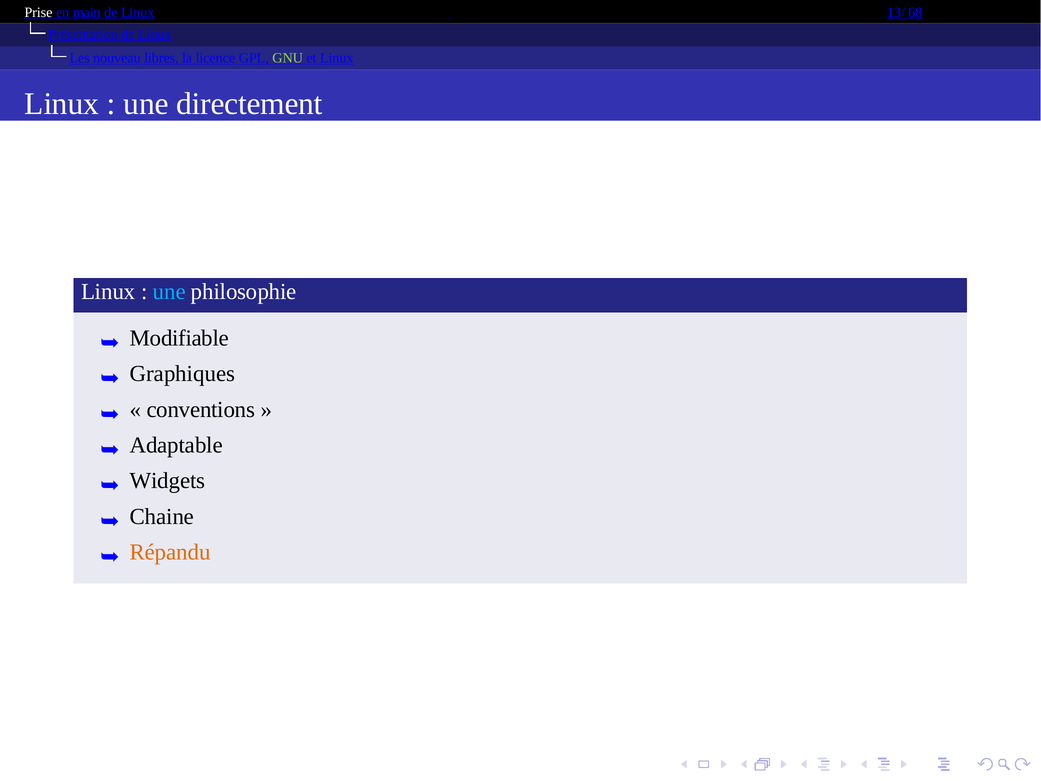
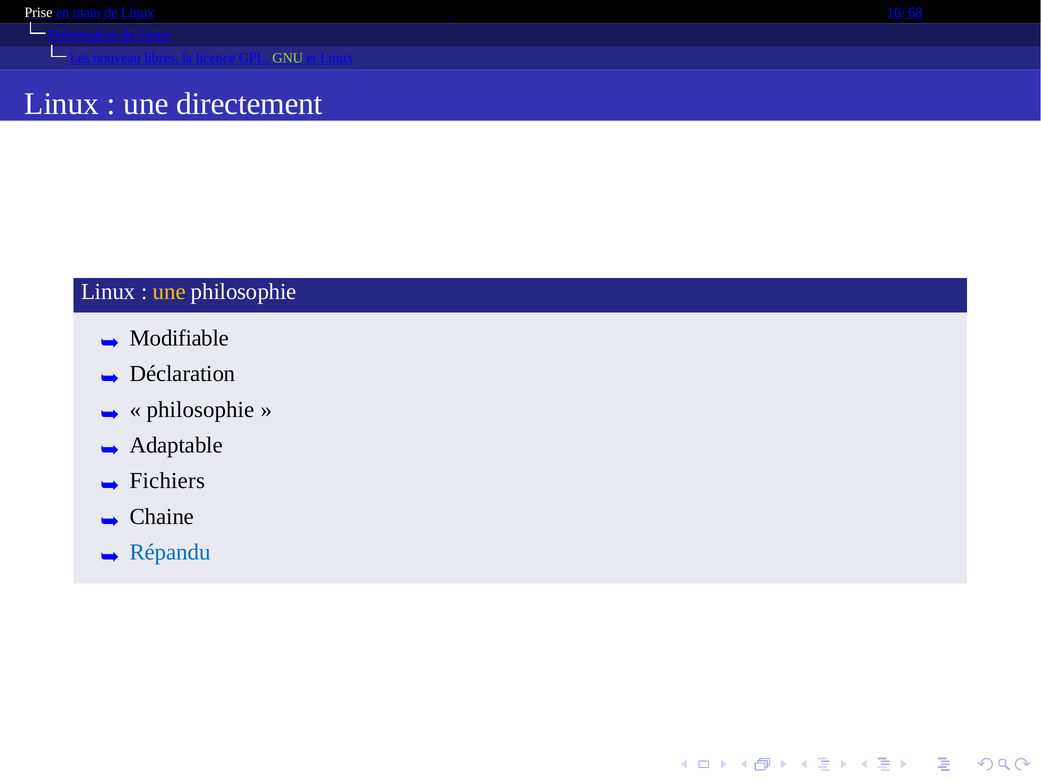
13/: 13/ -> 16/
une at (169, 292) colour: light blue -> yellow
Graphiques: Graphiques -> Déclaration
conventions at (201, 410): conventions -> philosophie
Widgets: Widgets -> Fichiers
Répandu colour: orange -> blue
